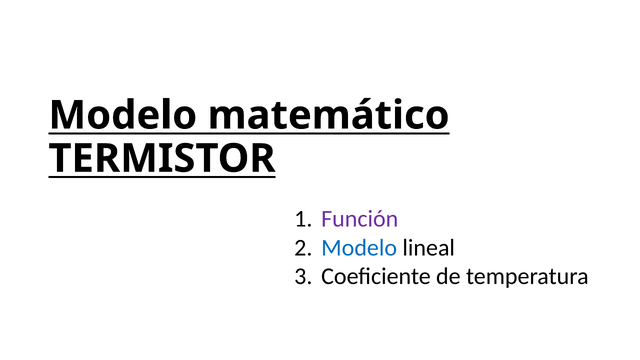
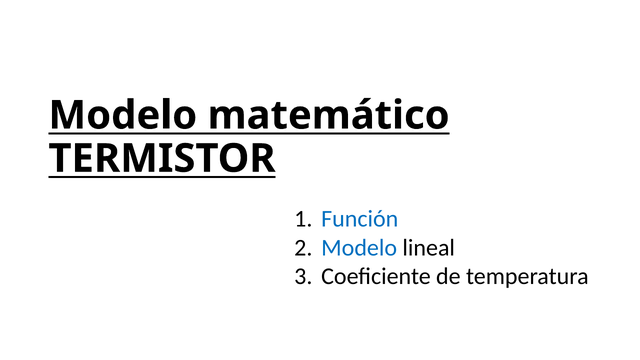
Función colour: purple -> blue
